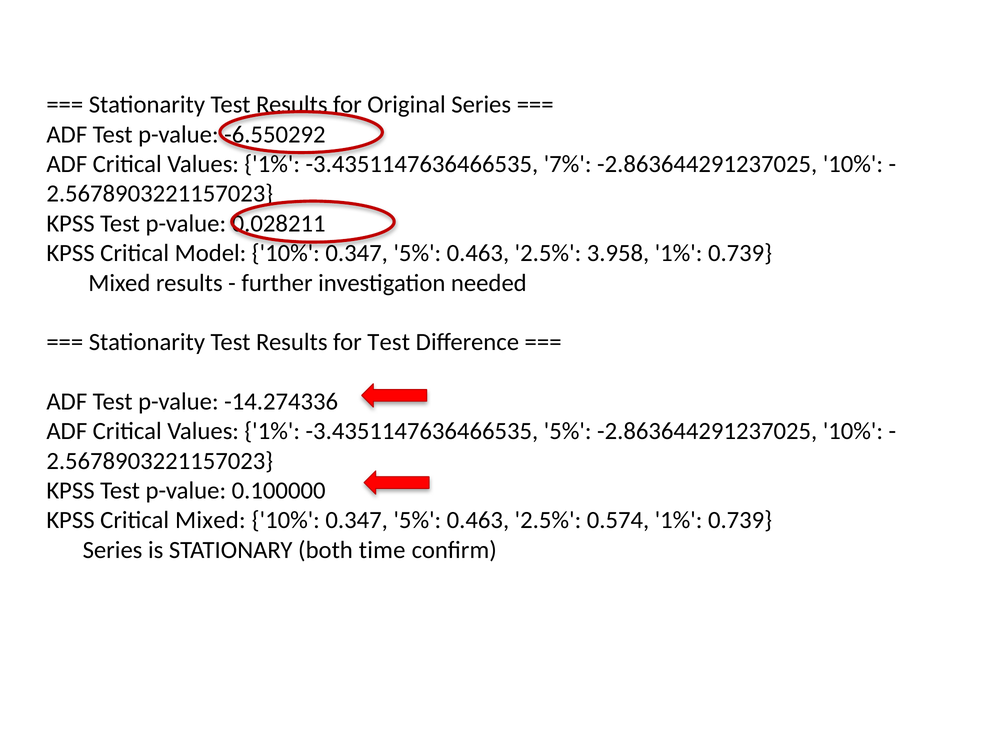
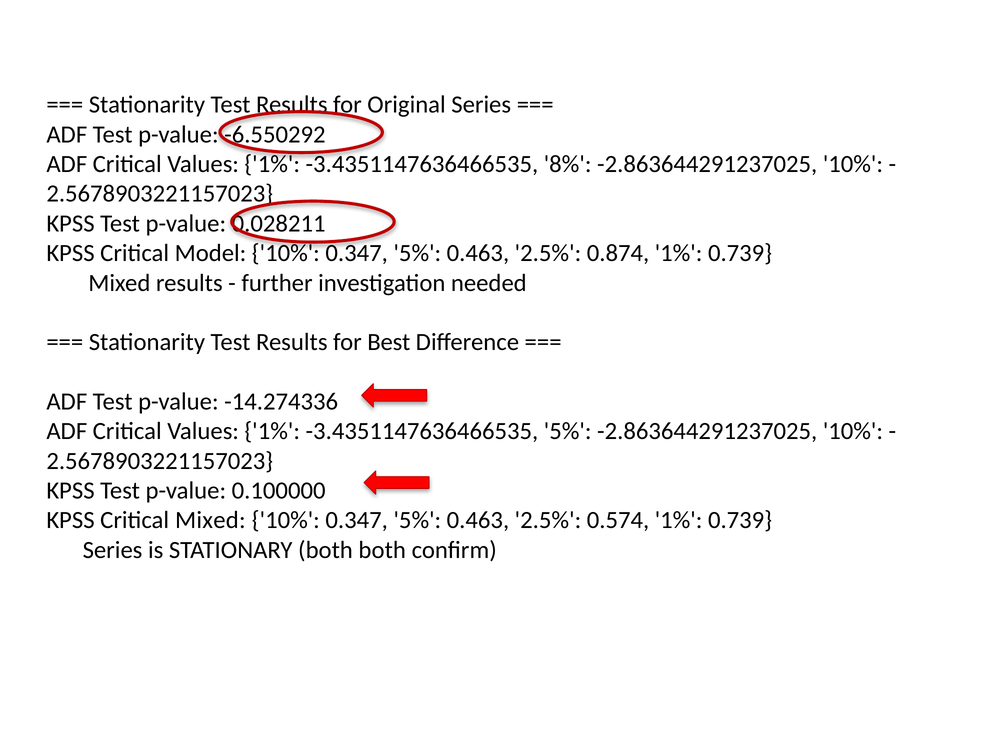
7%: 7% -> 8%
3.958: 3.958 -> 0.874
for Test: Test -> Best
both time: time -> both
